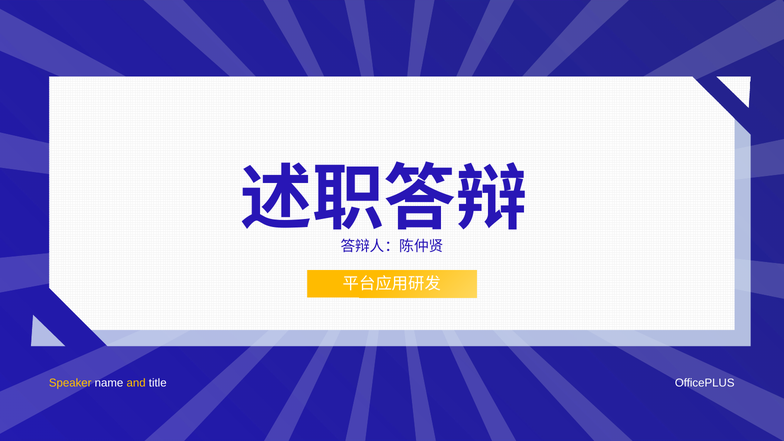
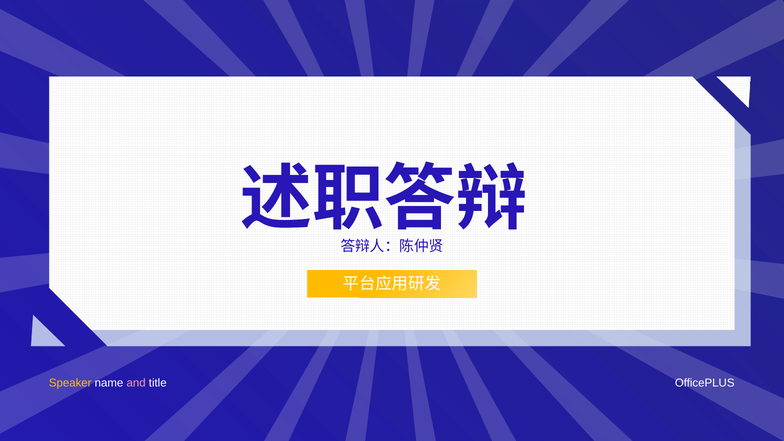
and colour: yellow -> pink
